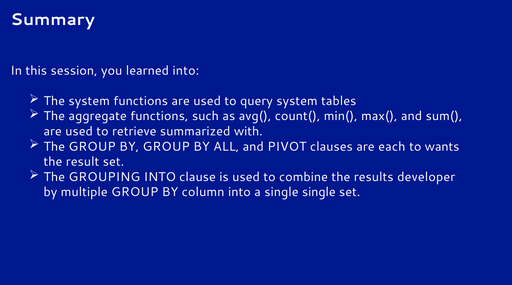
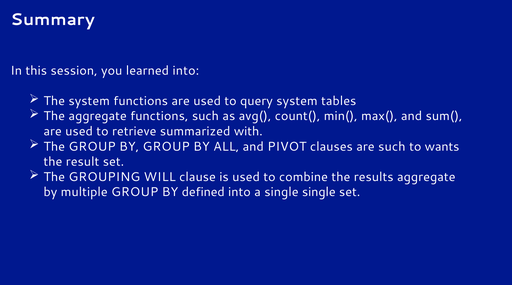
are each: each -> such
GROUPING INTO: INTO -> WILL
results developer: developer -> aggregate
column: column -> defined
